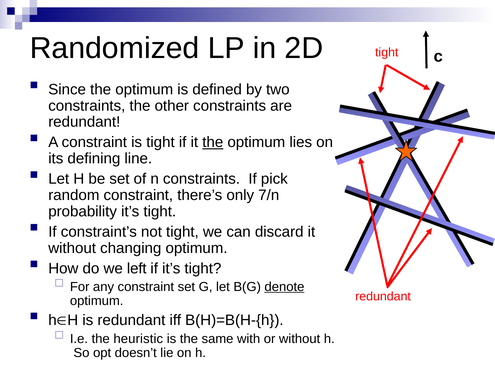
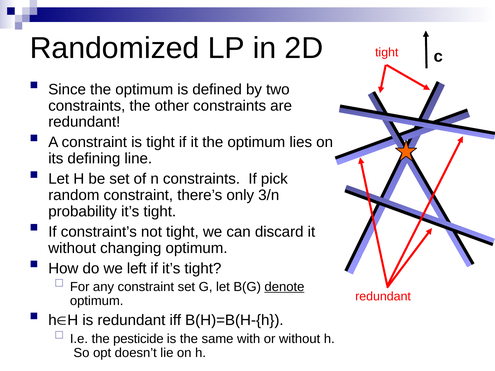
the at (213, 142) underline: present -> none
7/n: 7/n -> 3/n
heuristic: heuristic -> pesticide
